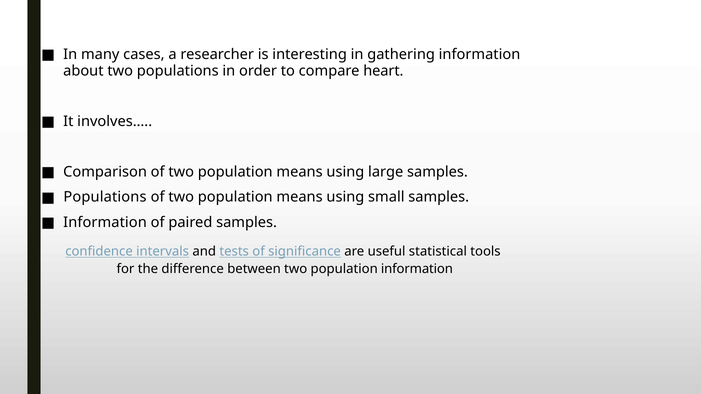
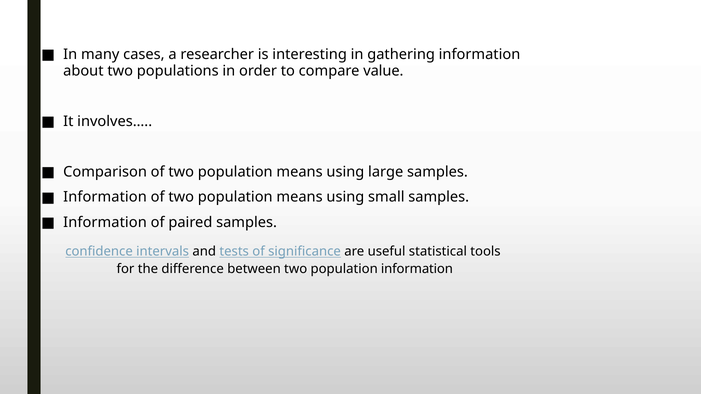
heart: heart -> value
Populations at (105, 197): Populations -> Information
